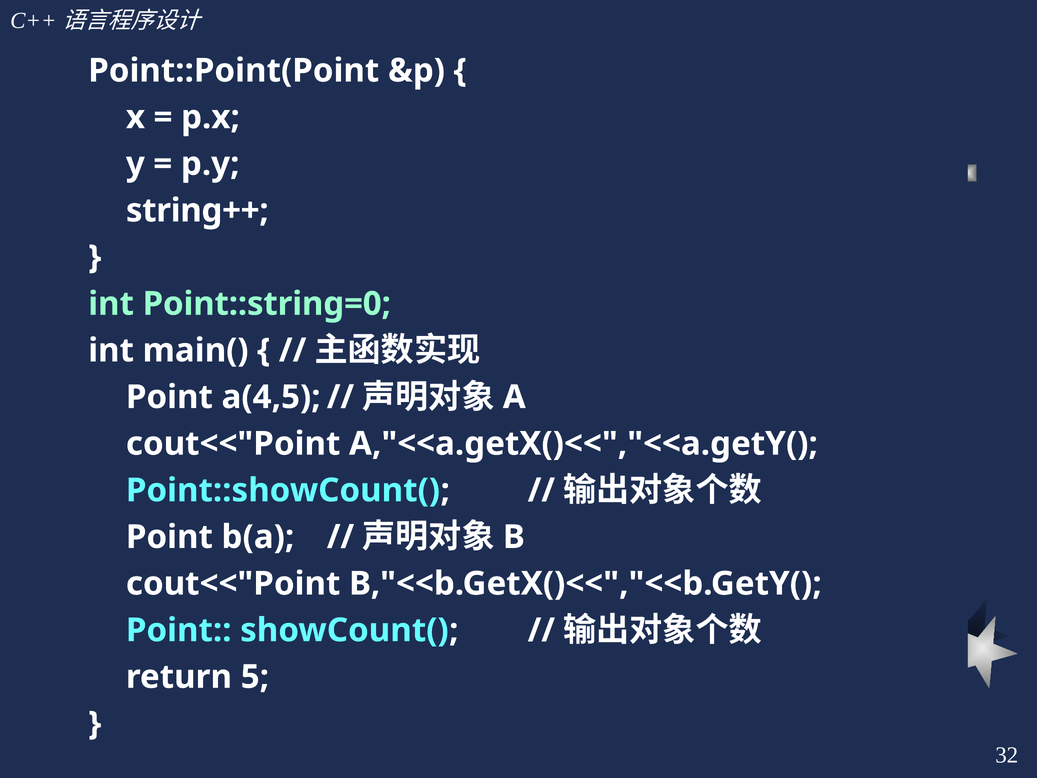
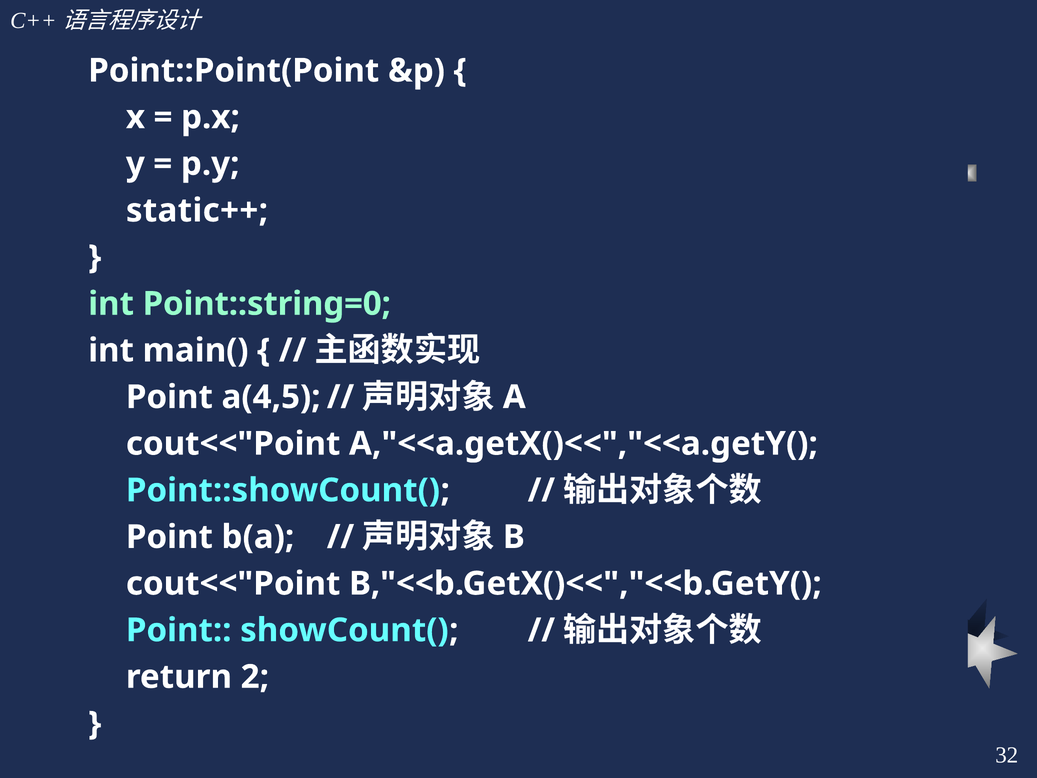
string++: string++ -> static++
5: 5 -> 2
